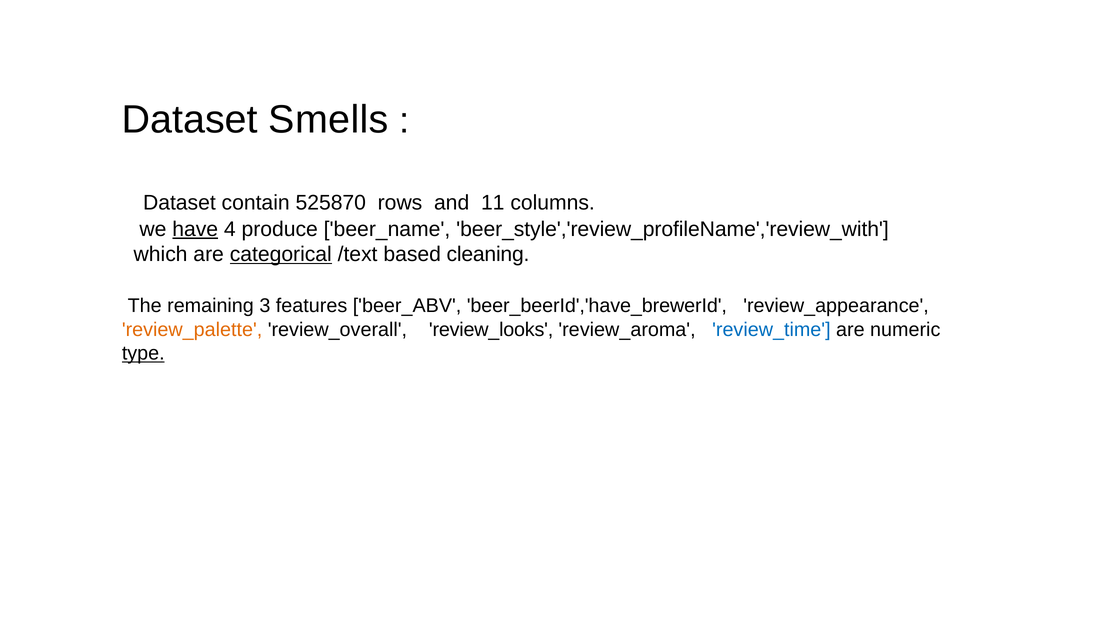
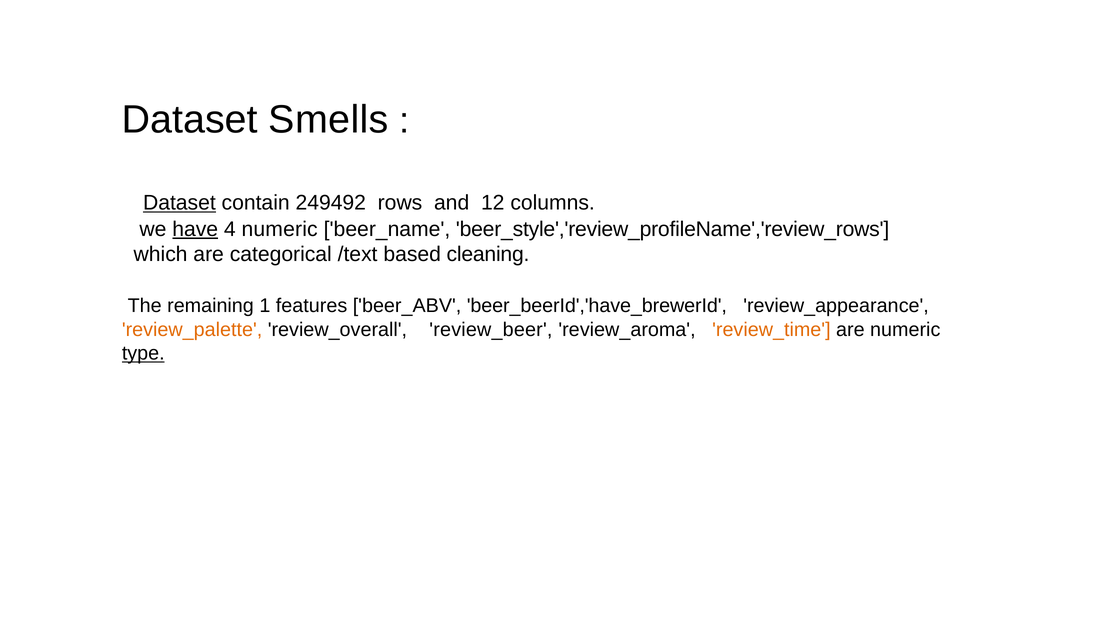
Dataset at (179, 203) underline: none -> present
525870: 525870 -> 249492
11: 11 -> 12
4 produce: produce -> numeric
beer_style','review_profileName','review_with: beer_style','review_profileName','review_with -> beer_style','review_profileName','review_rows
categorical underline: present -> none
3: 3 -> 1
review_looks: review_looks -> review_beer
review_time colour: blue -> orange
